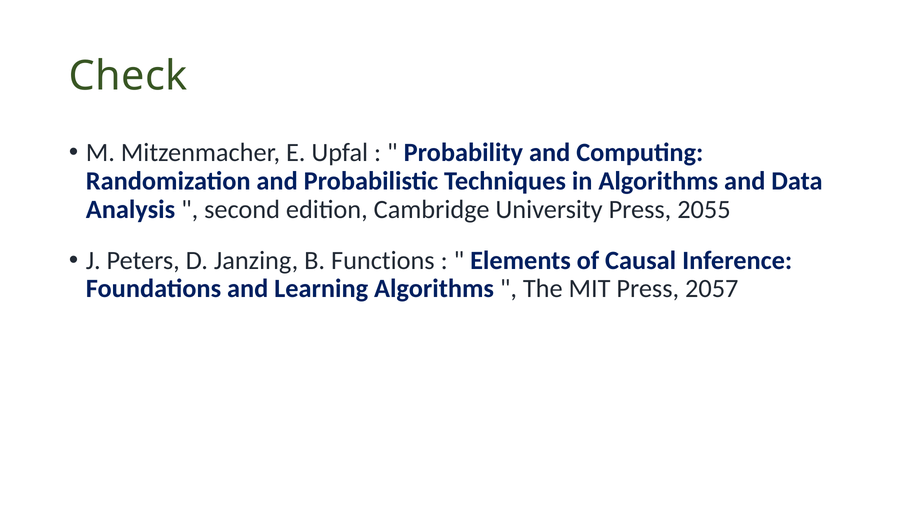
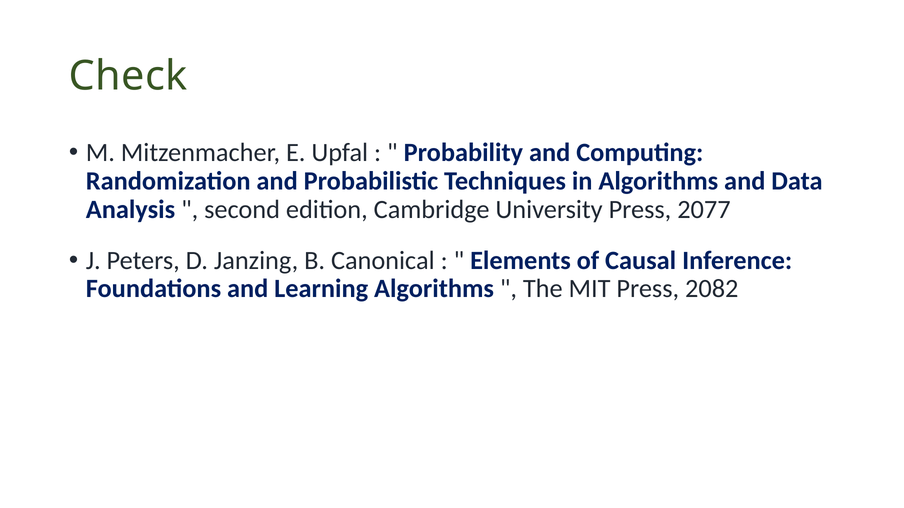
2055: 2055 -> 2077
Functions: Functions -> Canonical
2057: 2057 -> 2082
